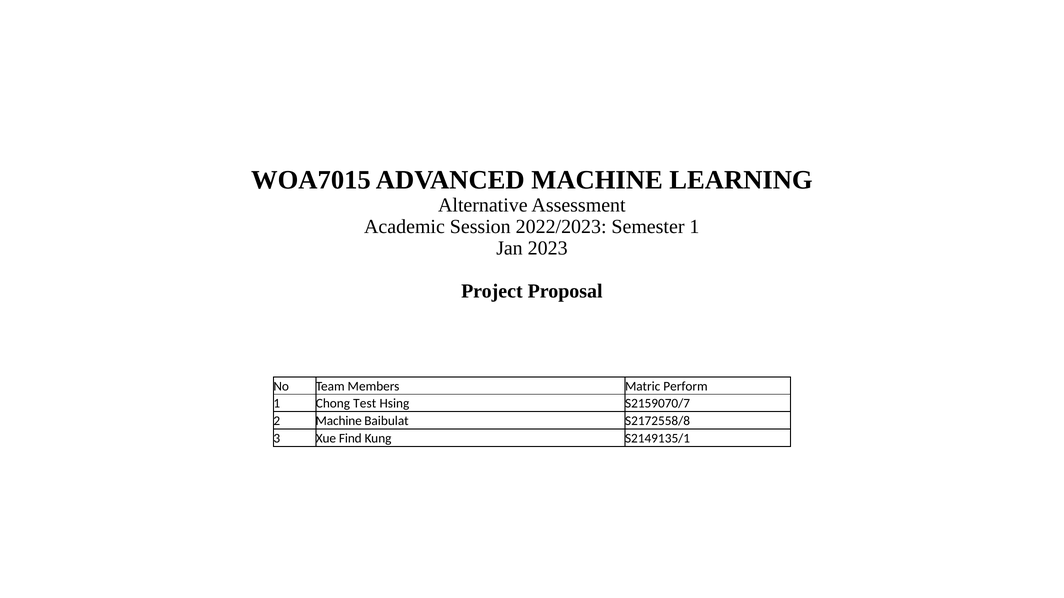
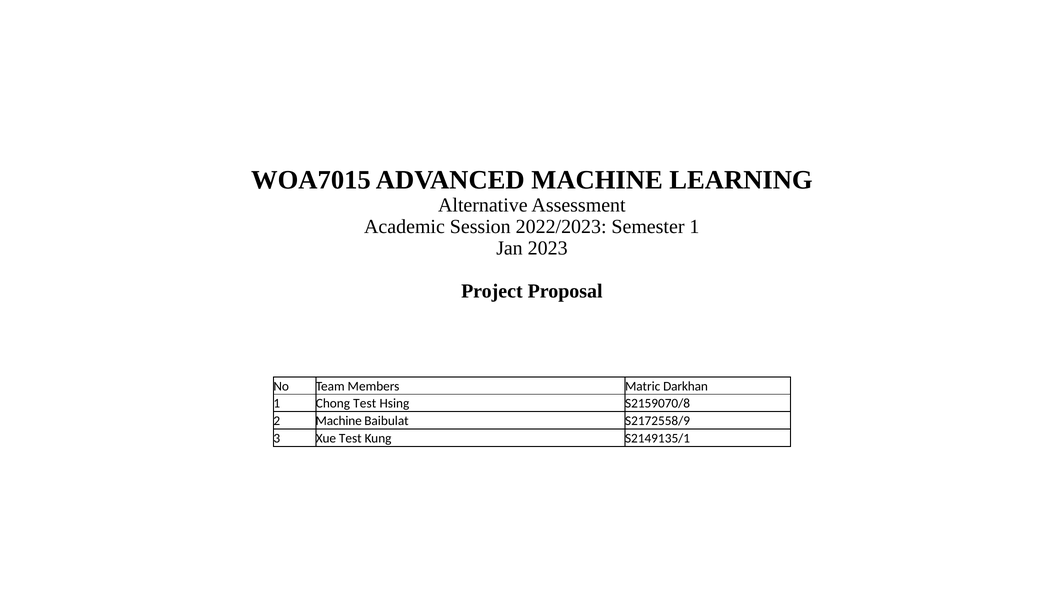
Perform: Perform -> Darkhan
S2159070/7: S2159070/7 -> S2159070/8
S2172558/8: S2172558/8 -> S2172558/9
Xue Find: Find -> Test
